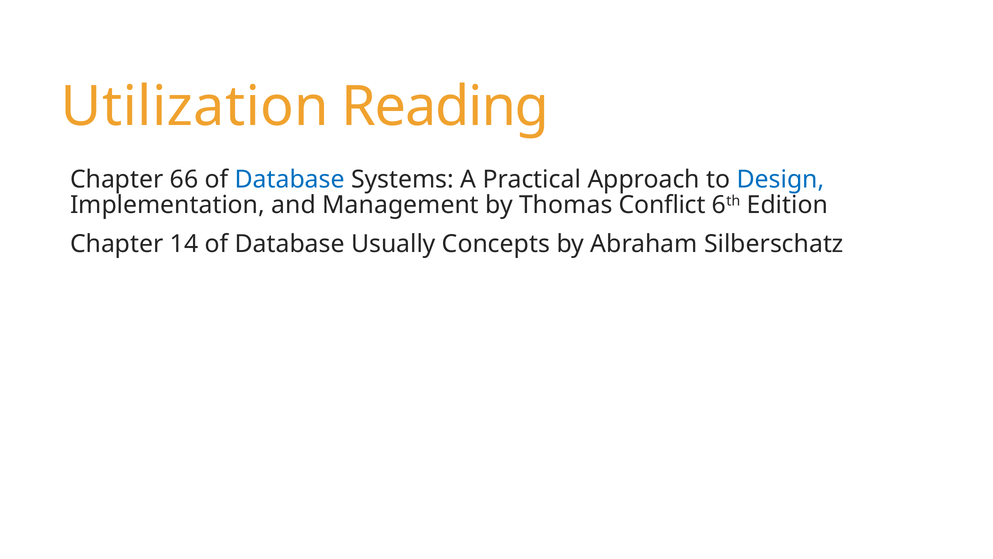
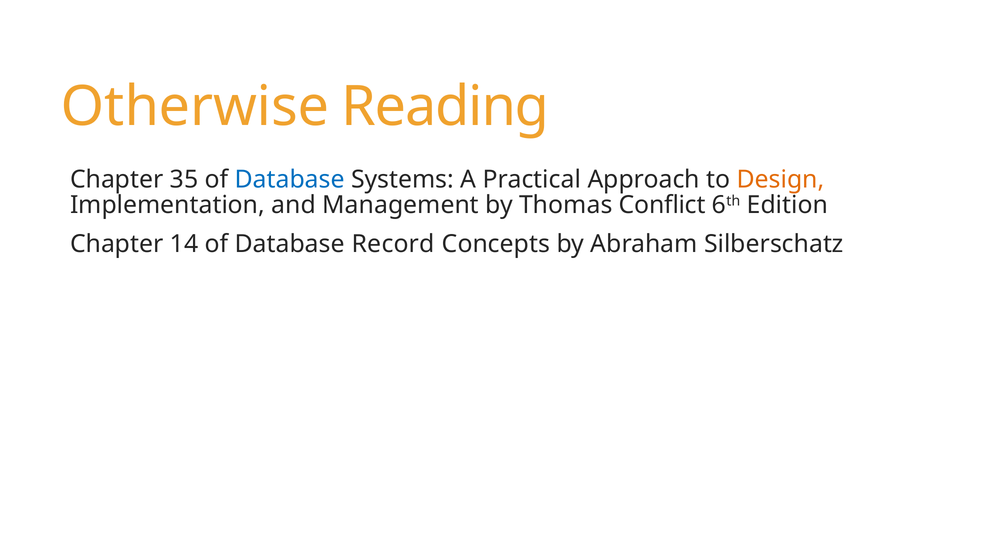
Utilization: Utilization -> Otherwise
66: 66 -> 35
Design colour: blue -> orange
Usually: Usually -> Record
